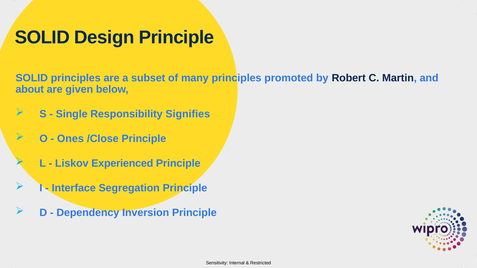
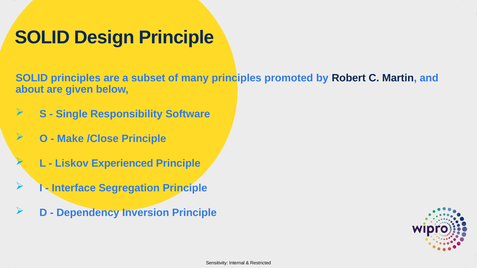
Signifies: Signifies -> Software
Ones: Ones -> Make
